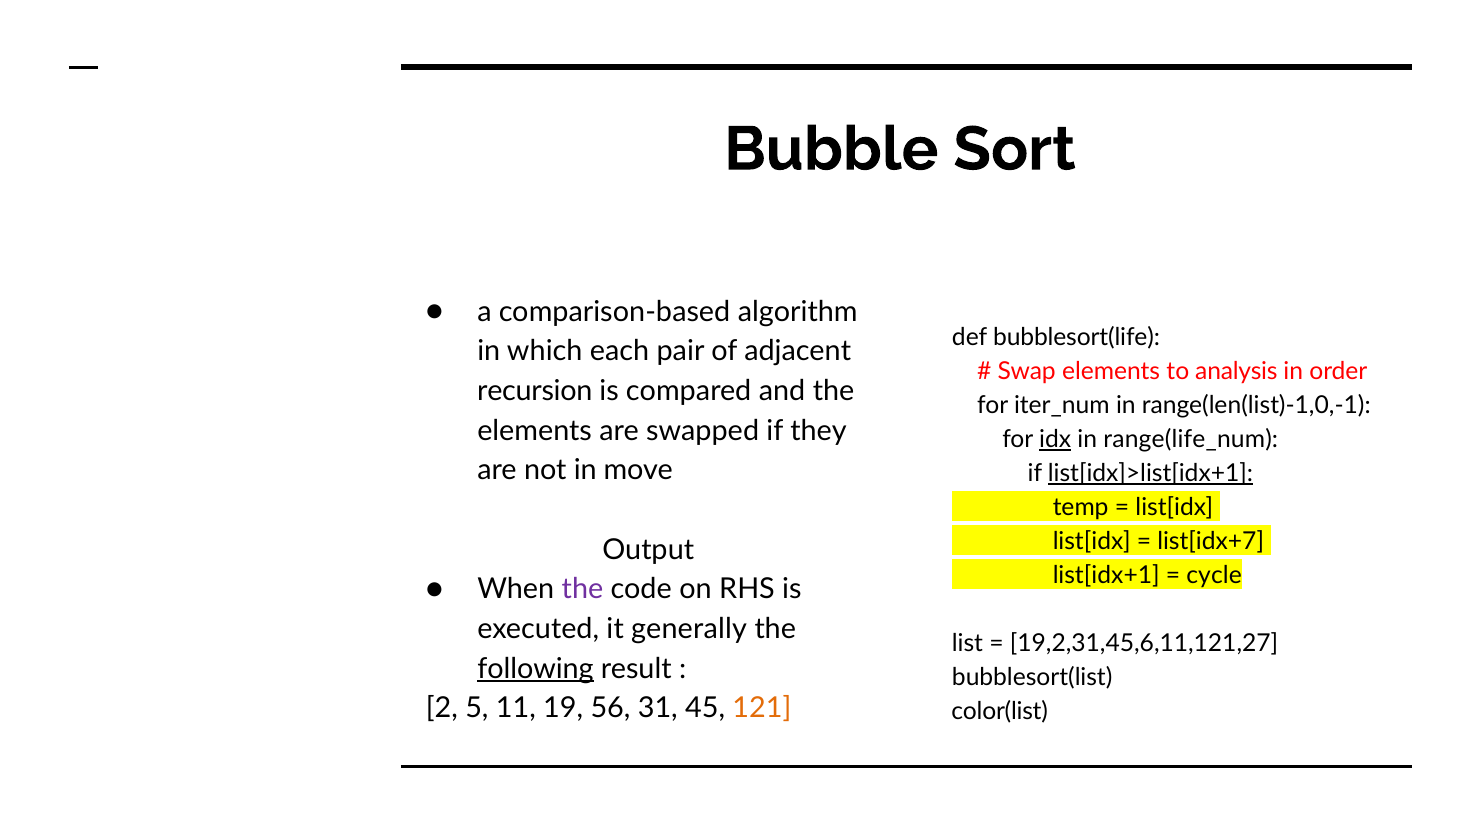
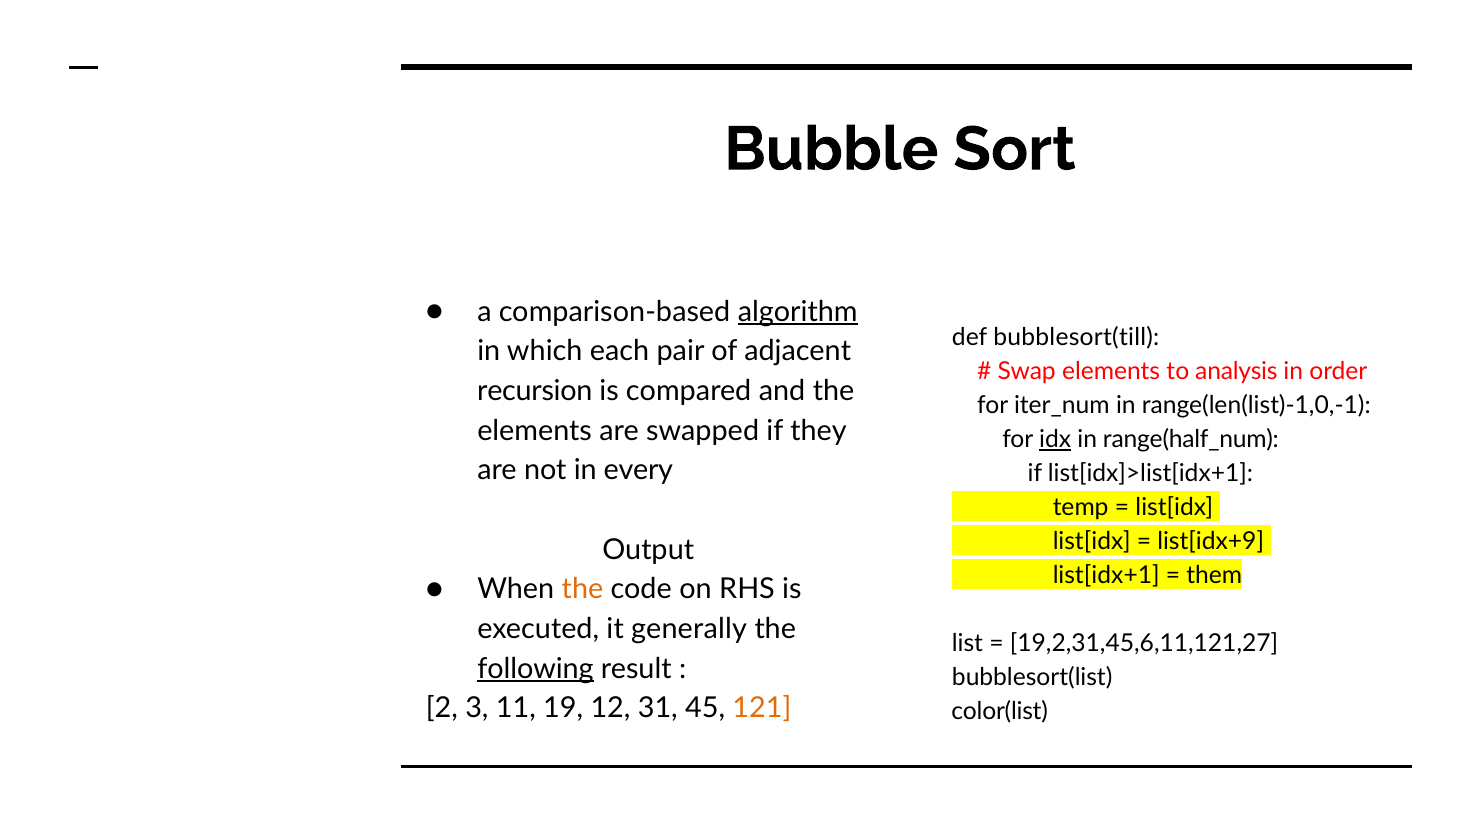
algorithm underline: none -> present
bubblesort(life: bubblesort(life -> bubblesort(till
range(life_num: range(life_num -> range(half_num
move: move -> every
list[idx]>list[idx+1 underline: present -> none
list[idx+7: list[idx+7 -> list[idx+9
cycle: cycle -> them
the at (582, 590) colour: purple -> orange
5: 5 -> 3
56: 56 -> 12
